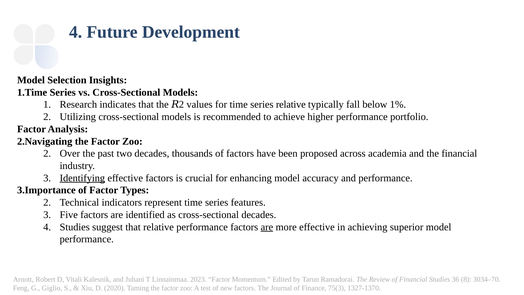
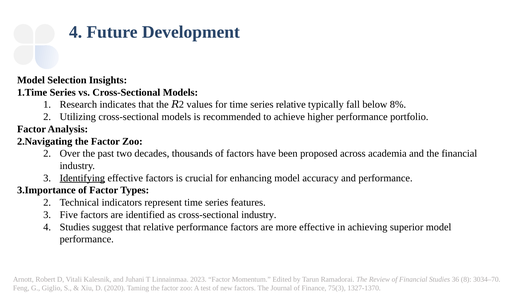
1%: 1% -> 8%
cross-sectional decades: decades -> industry
are at (267, 227) underline: present -> none
